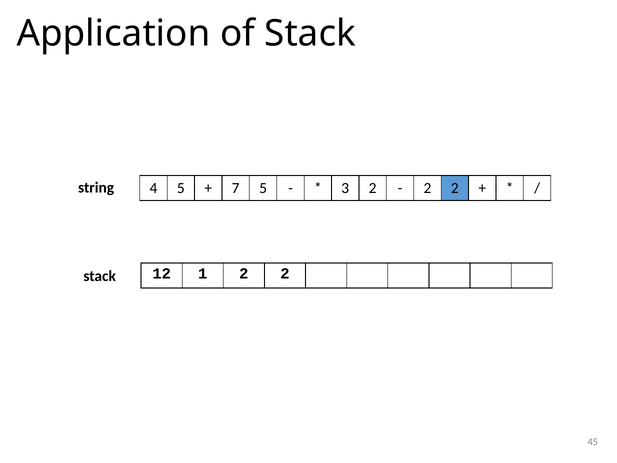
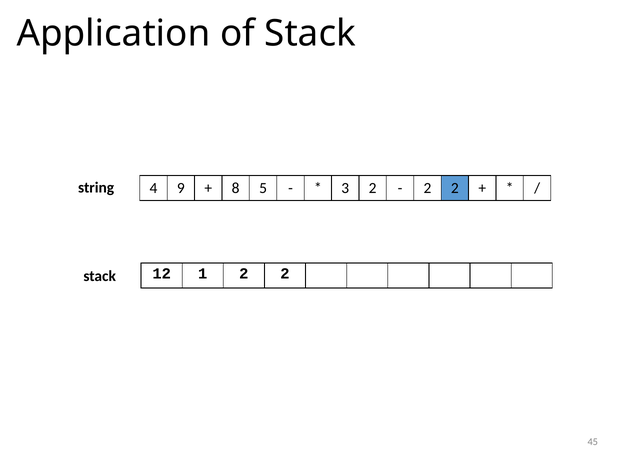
4 5: 5 -> 9
7: 7 -> 8
